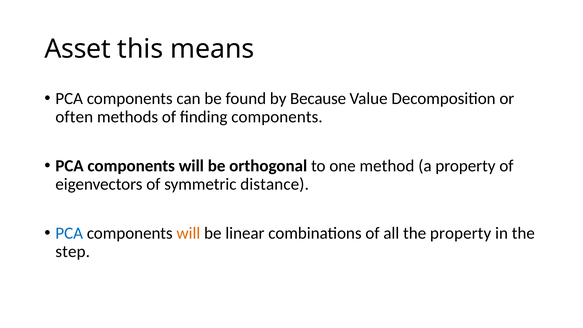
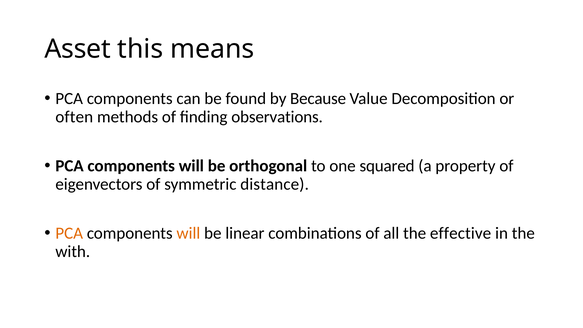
finding components: components -> observations
method: method -> squared
PCA at (69, 233) colour: blue -> orange
the property: property -> effective
step: step -> with
